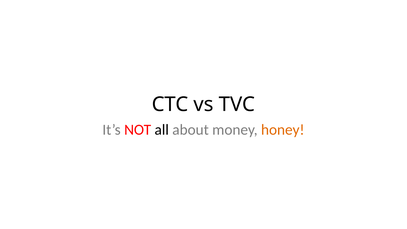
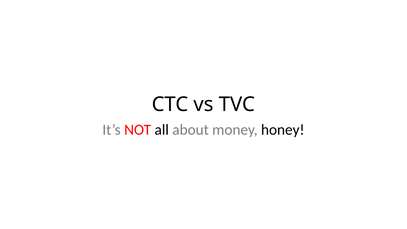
honey colour: orange -> black
